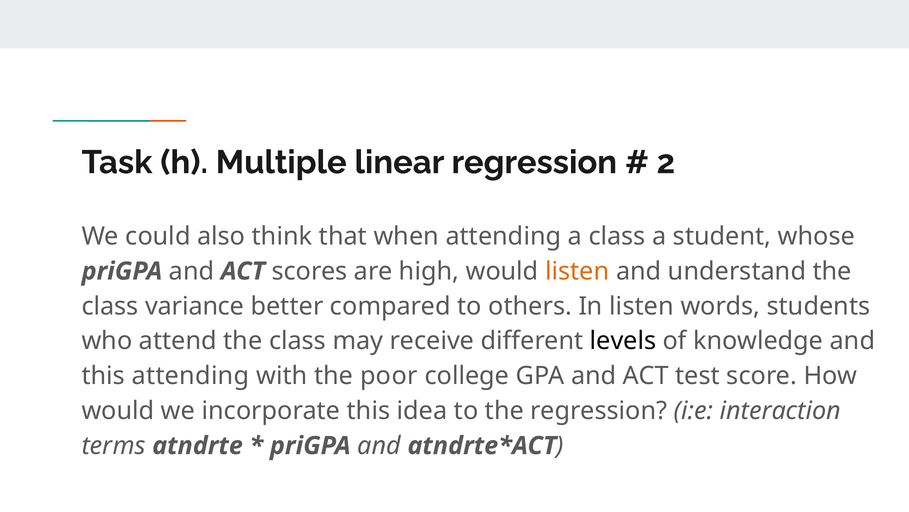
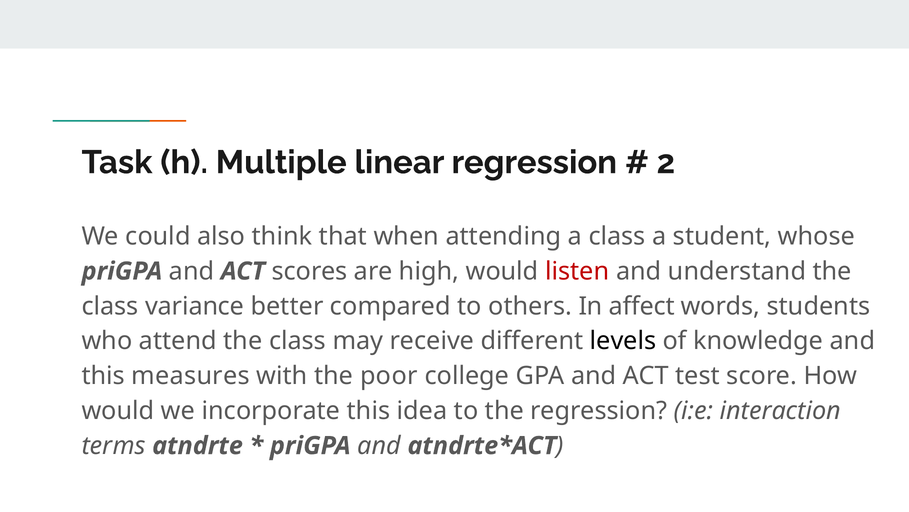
listen at (577, 271) colour: orange -> red
In listen: listen -> affect
this attending: attending -> measures
